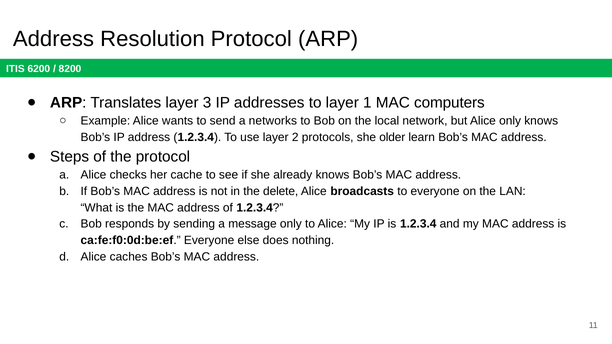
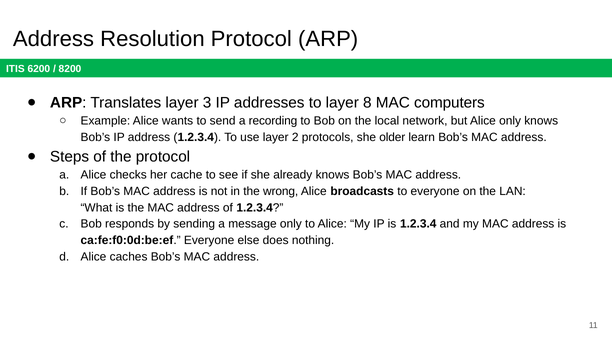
1: 1 -> 8
networks: networks -> recording
delete: delete -> wrong
